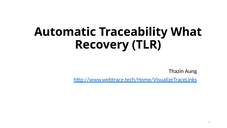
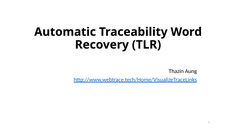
What: What -> Word
